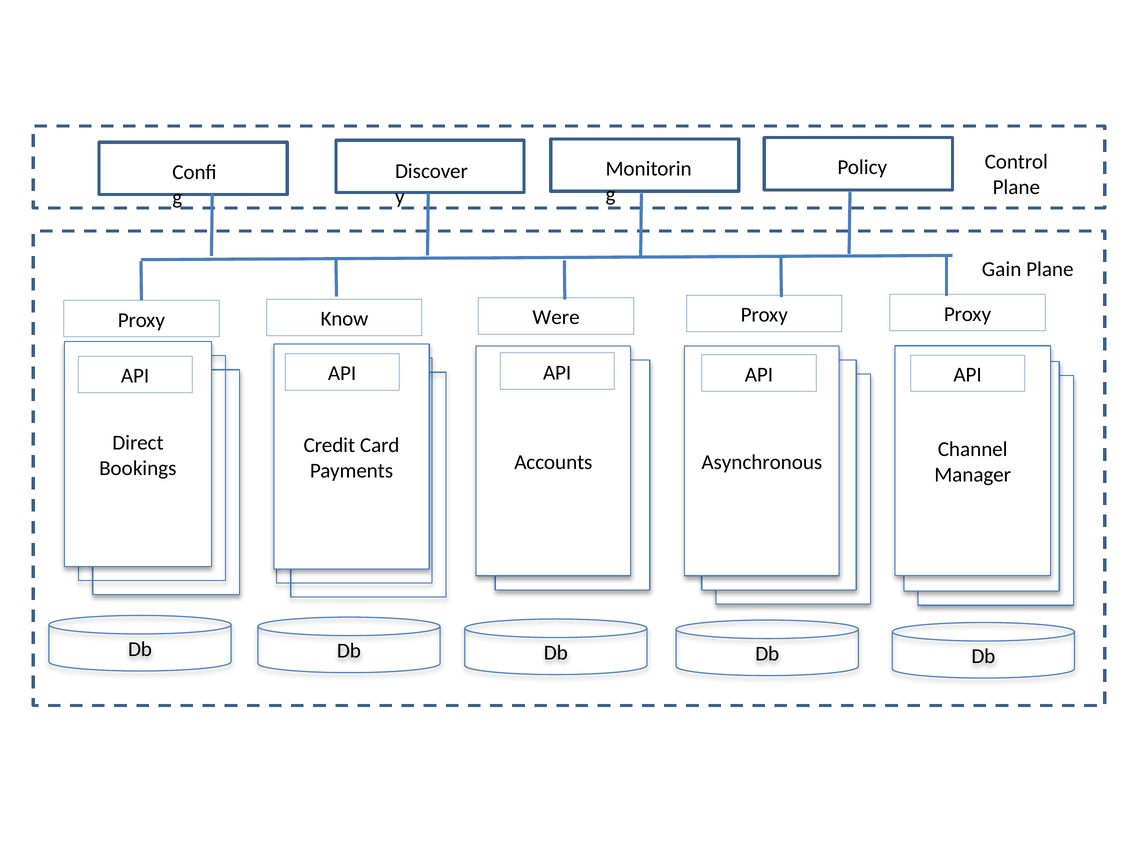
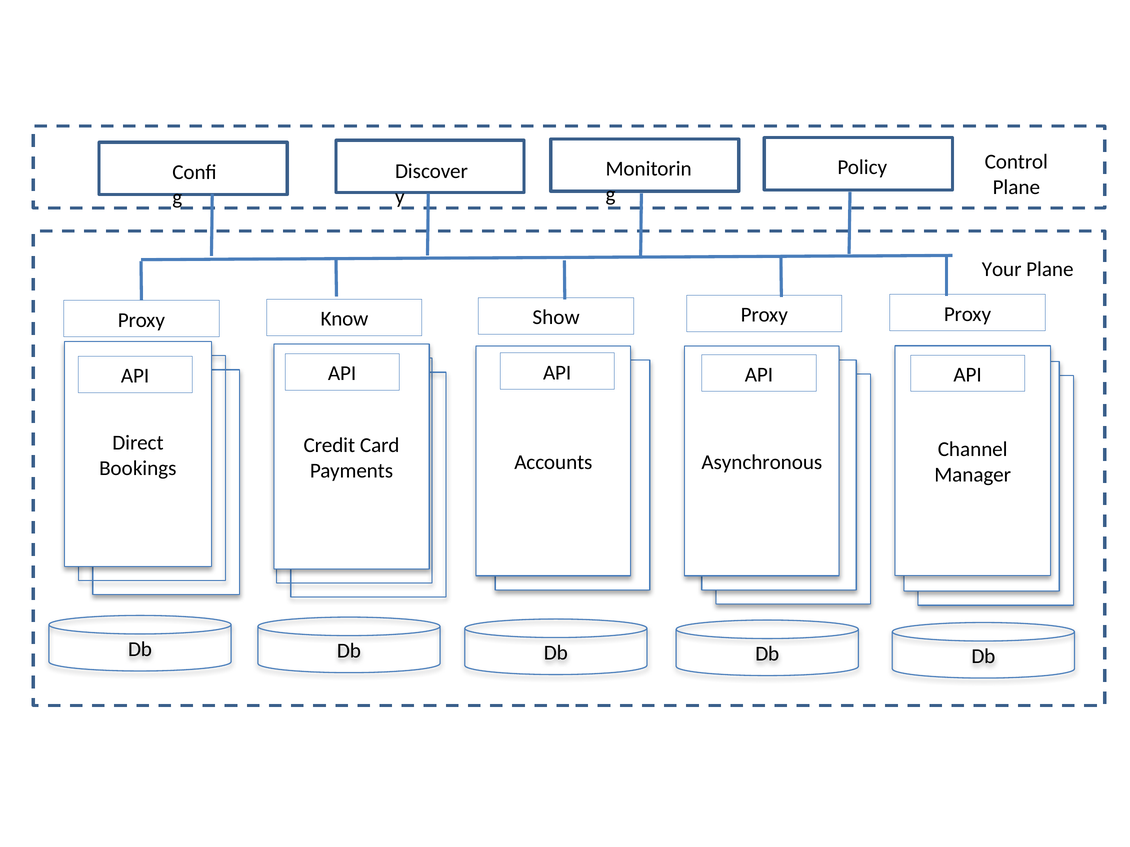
Gain: Gain -> Your
Were: Were -> Show
